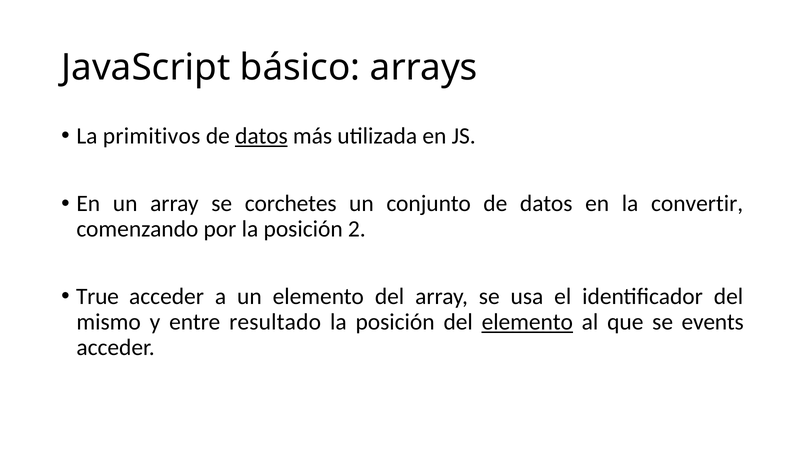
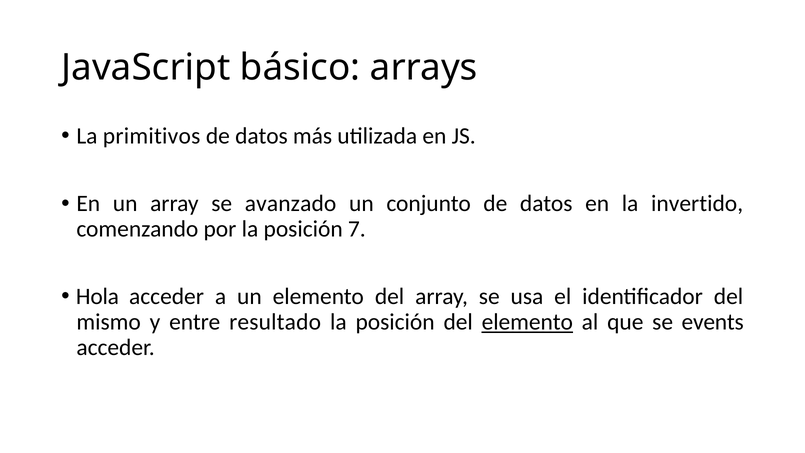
datos at (261, 136) underline: present -> none
corchetes: corchetes -> avanzado
convertir: convertir -> invertido
2: 2 -> 7
True: True -> Hola
